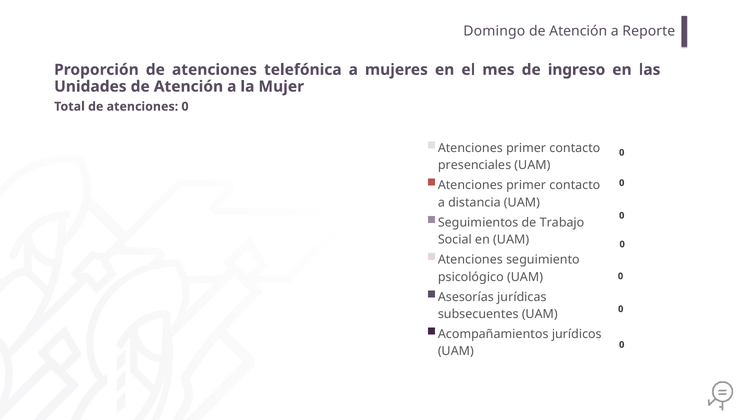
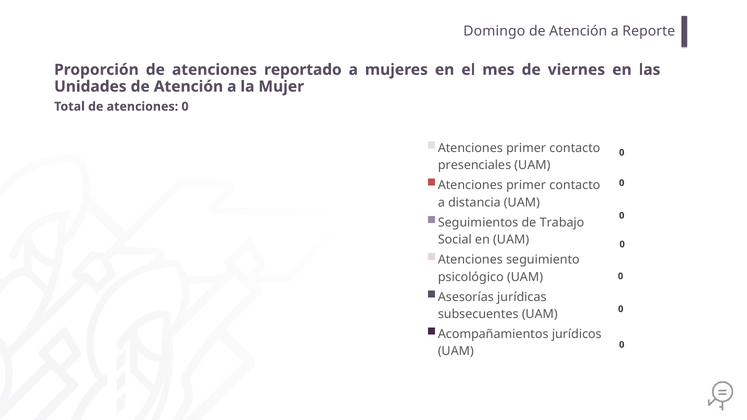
telefónica: telefónica -> reportado
ingreso: ingreso -> viernes
